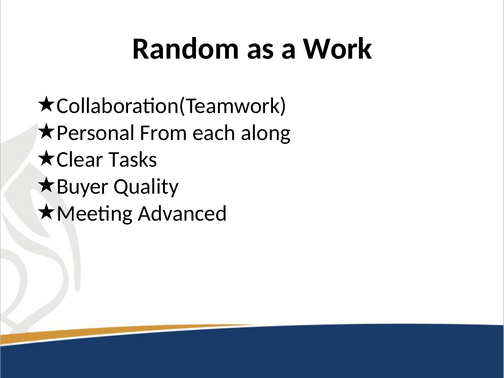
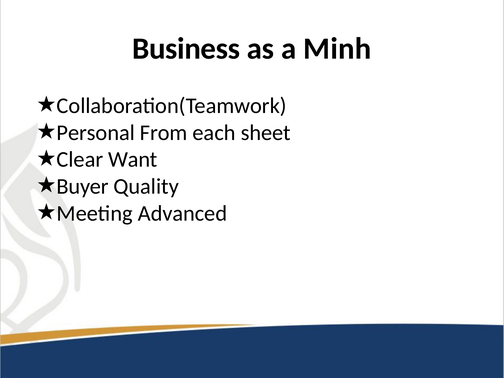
Random: Random -> Business
Work: Work -> Minh
along: along -> sheet
Tasks: Tasks -> Want
